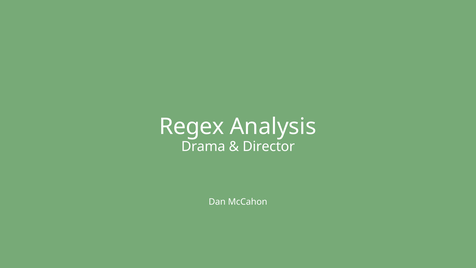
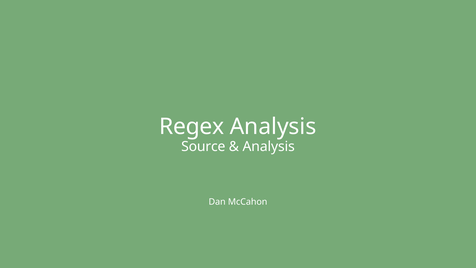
Drama: Drama -> Source
Director at (269, 146): Director -> Analysis
